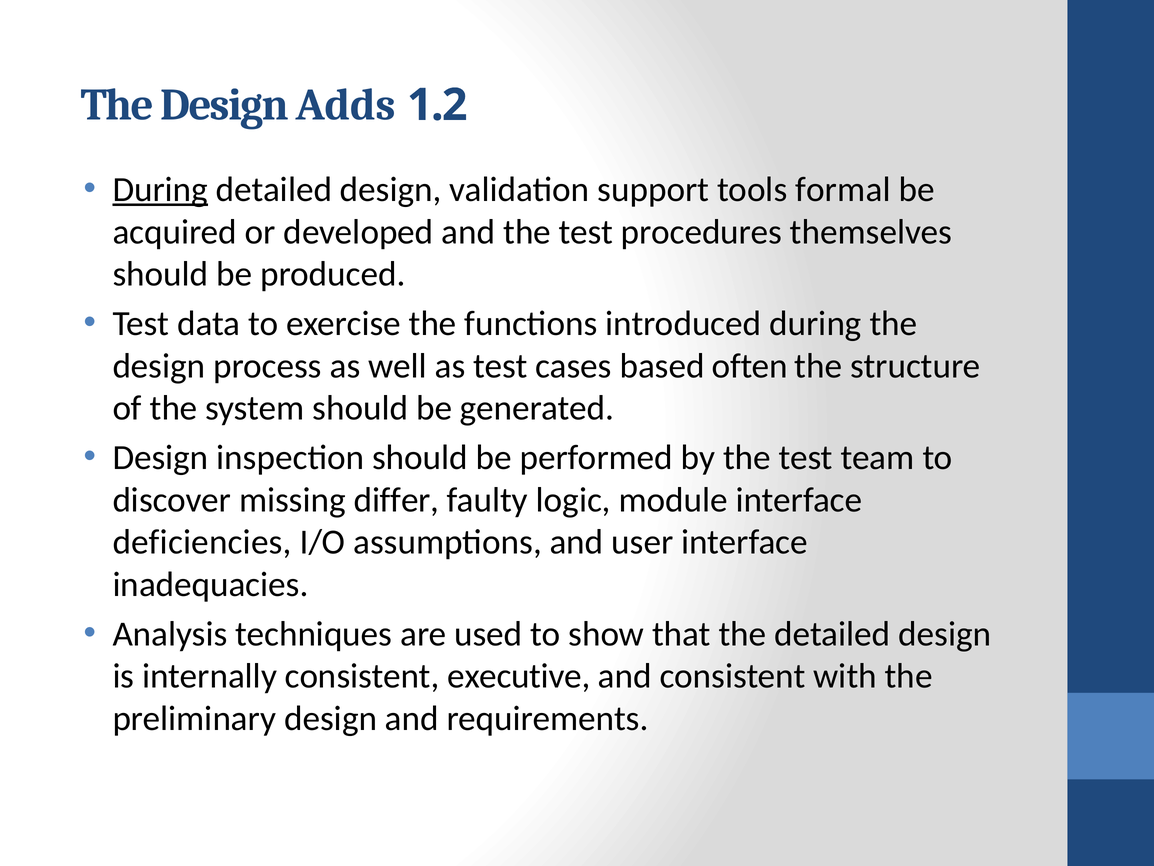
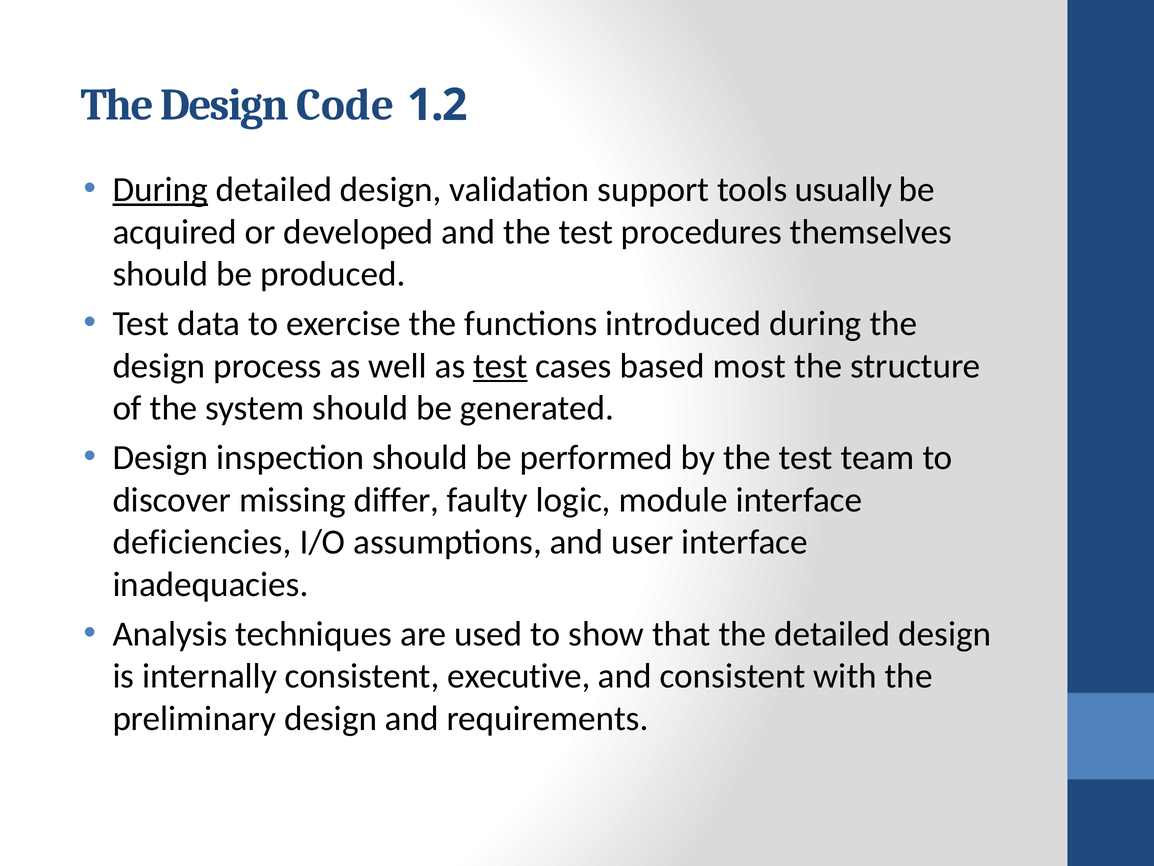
Adds: Adds -> Code
formal: formal -> usually
test at (500, 366) underline: none -> present
often: often -> most
